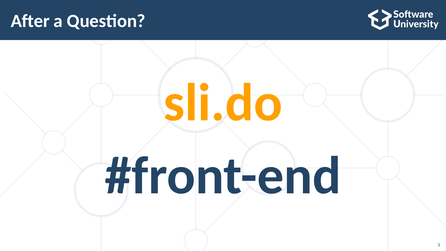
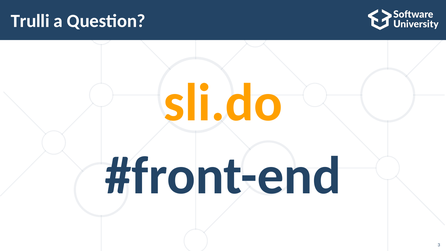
After: After -> Trulli
